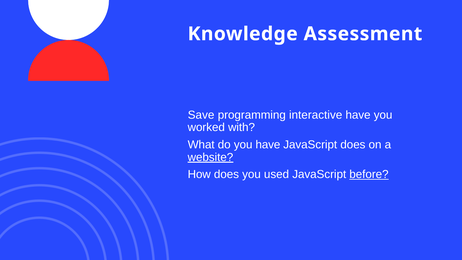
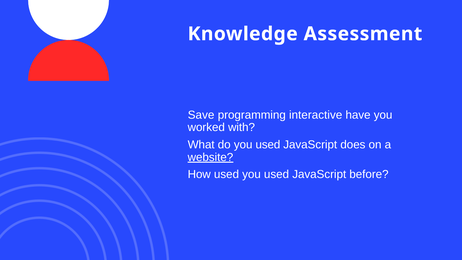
do you have: have -> used
How does: does -> used
before underline: present -> none
